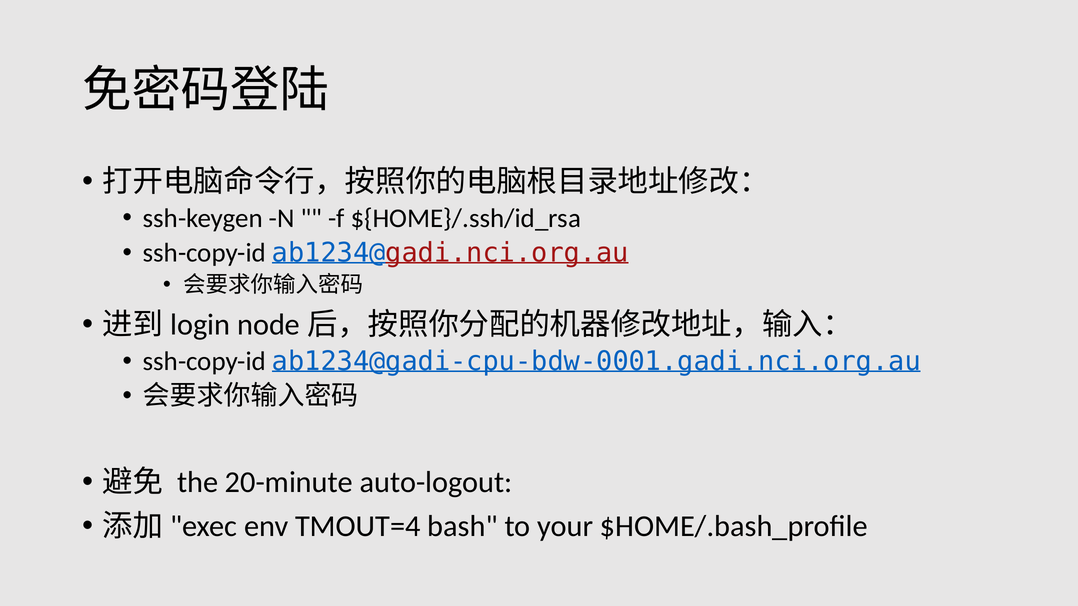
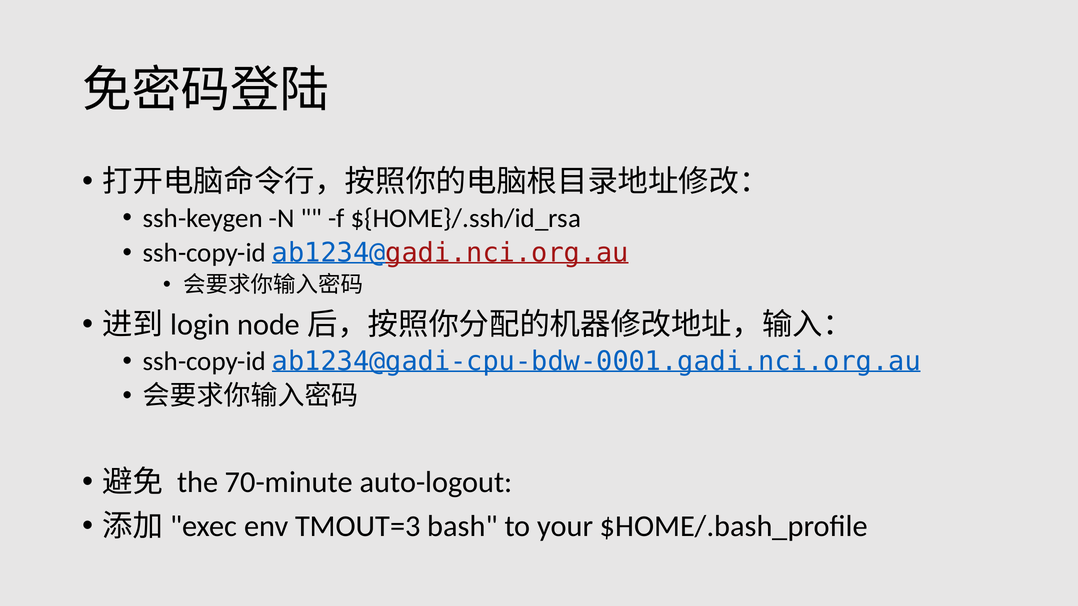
20-minute: 20-minute -> 70-minute
TMOUT=4: TMOUT=4 -> TMOUT=3
